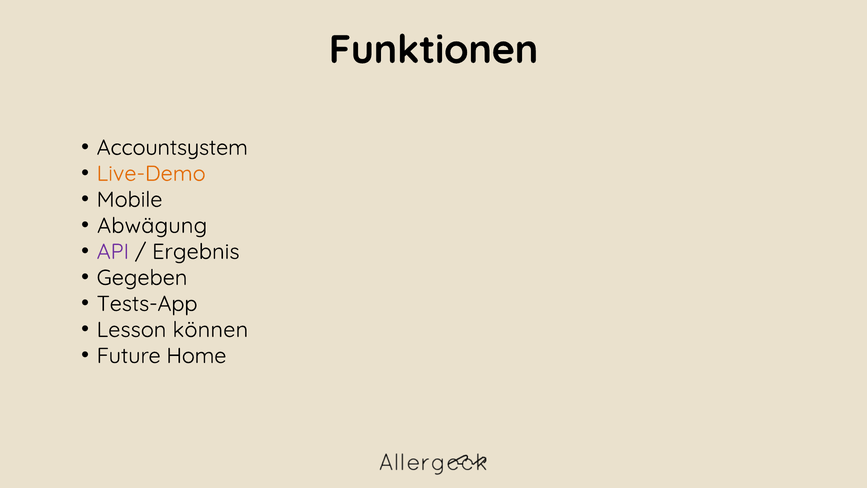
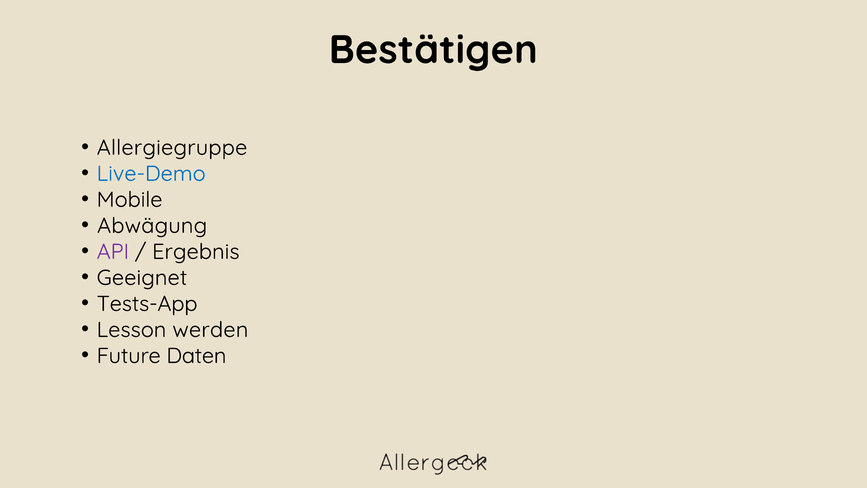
Funktionen: Funktionen -> Bestätigen
Accountsystem: Accountsystem -> Allergiegruppe
Live-Demo colour: orange -> blue
Gegeben: Gegeben -> Geeignet
können: können -> werden
Home: Home -> Daten
